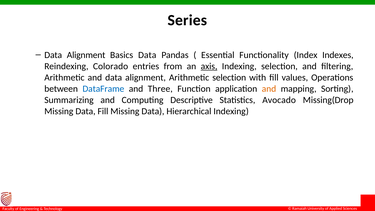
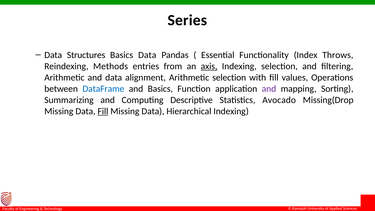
Alignment at (86, 55): Alignment -> Structures
Indexes: Indexes -> Throws
Colorado: Colorado -> Methods
and Three: Three -> Basics
and at (269, 89) colour: orange -> purple
Fill at (103, 111) underline: none -> present
